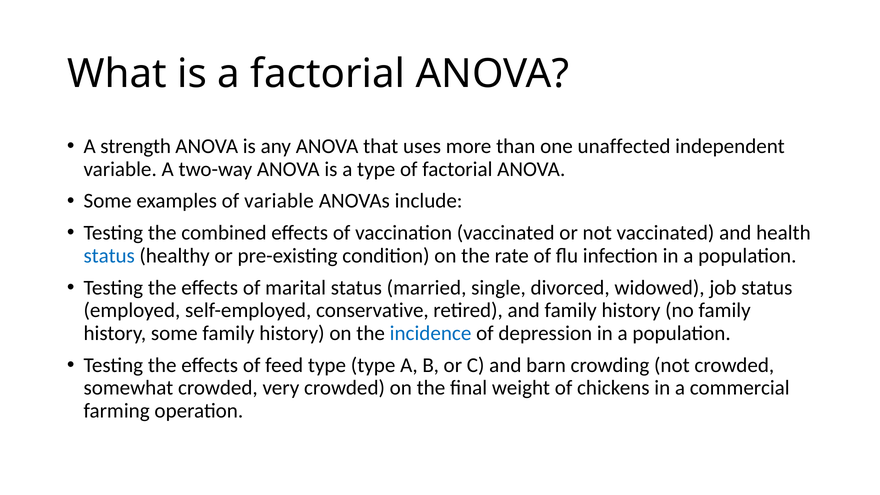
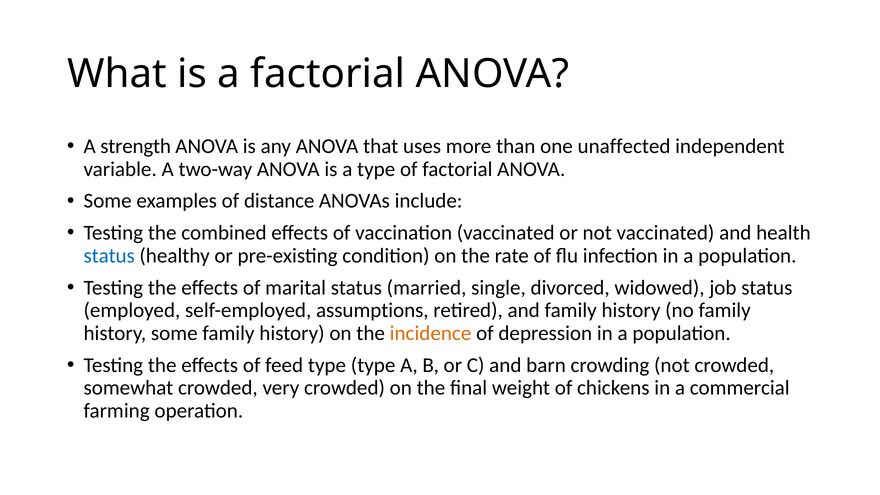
of variable: variable -> distance
conservative: conservative -> assumptions
incidence colour: blue -> orange
